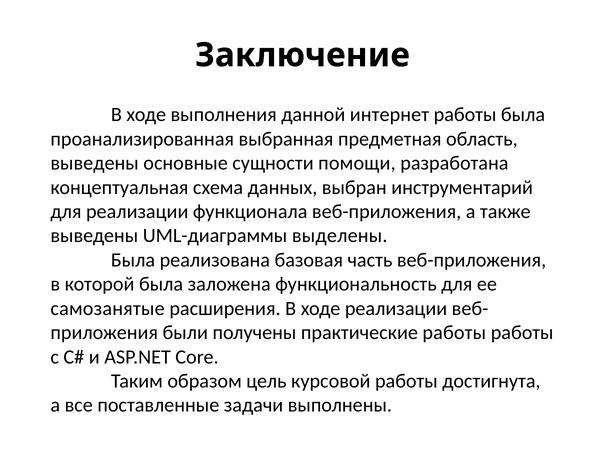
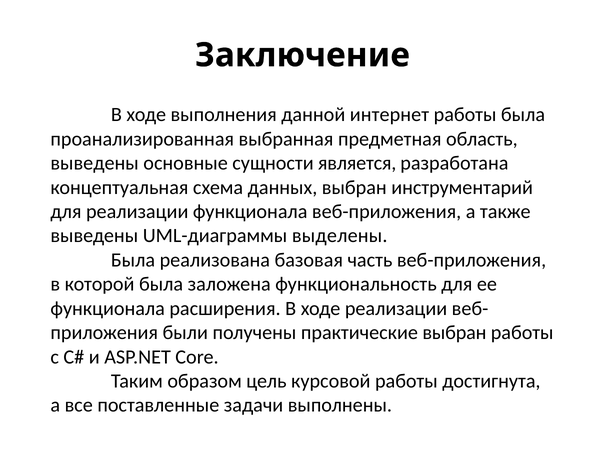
помощи: помощи -> является
самозанятые at (108, 308): самозанятые -> функционала
практические работы: работы -> выбран
